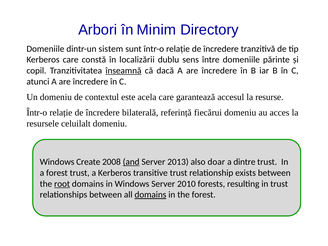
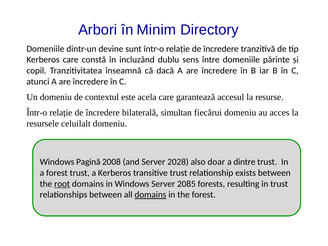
sistem: sistem -> devine
localizării: localizării -> incluzând
înseamnă underline: present -> none
referință: referință -> simultan
Create: Create -> Pagină
and underline: present -> none
2013: 2013 -> 2028
2010: 2010 -> 2085
